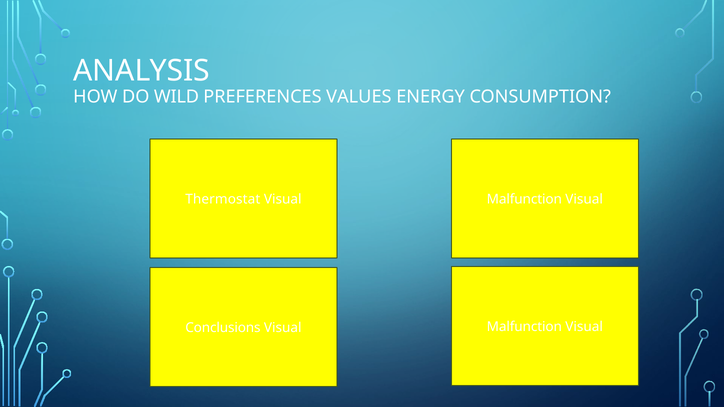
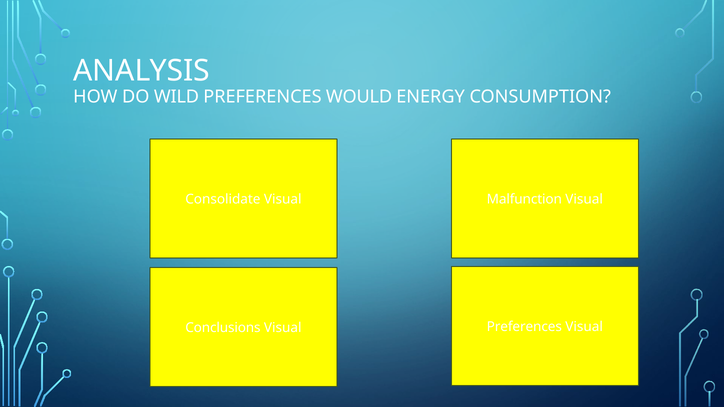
VALUES: VALUES -> WOULD
Thermostat: Thermostat -> Consolidate
Malfunction at (524, 327): Malfunction -> Preferences
